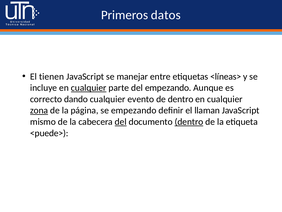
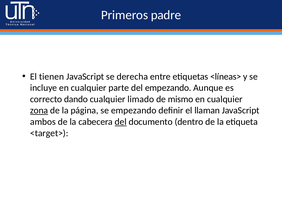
datos: datos -> padre
manejar: manejar -> derecha
cualquier at (89, 88) underline: present -> none
evento: evento -> limado
de dentro: dentro -> mismo
mismo: mismo -> ambos
dentro at (189, 121) underline: present -> none
<puede>: <puede> -> <target>
